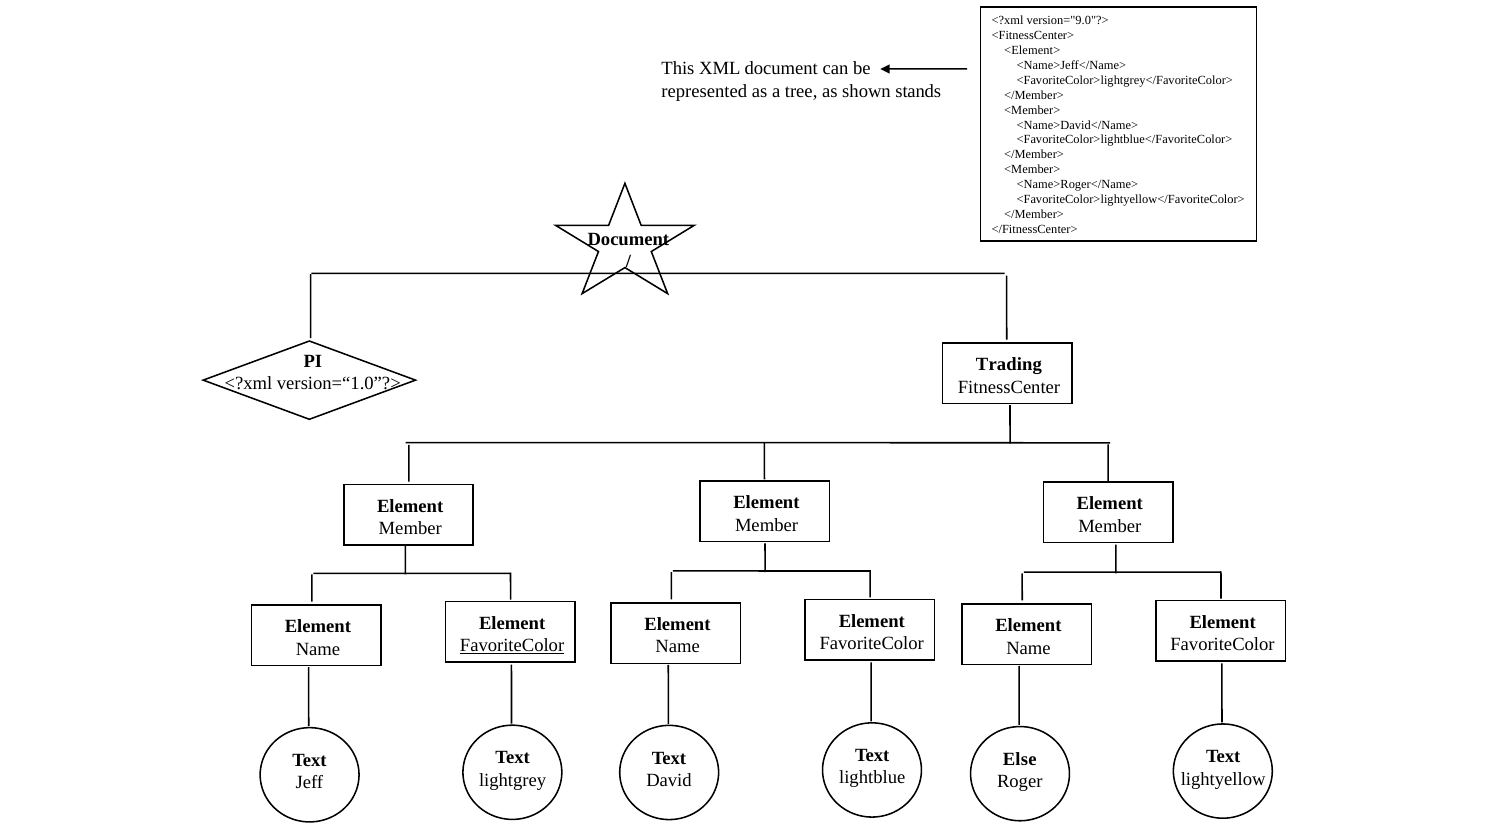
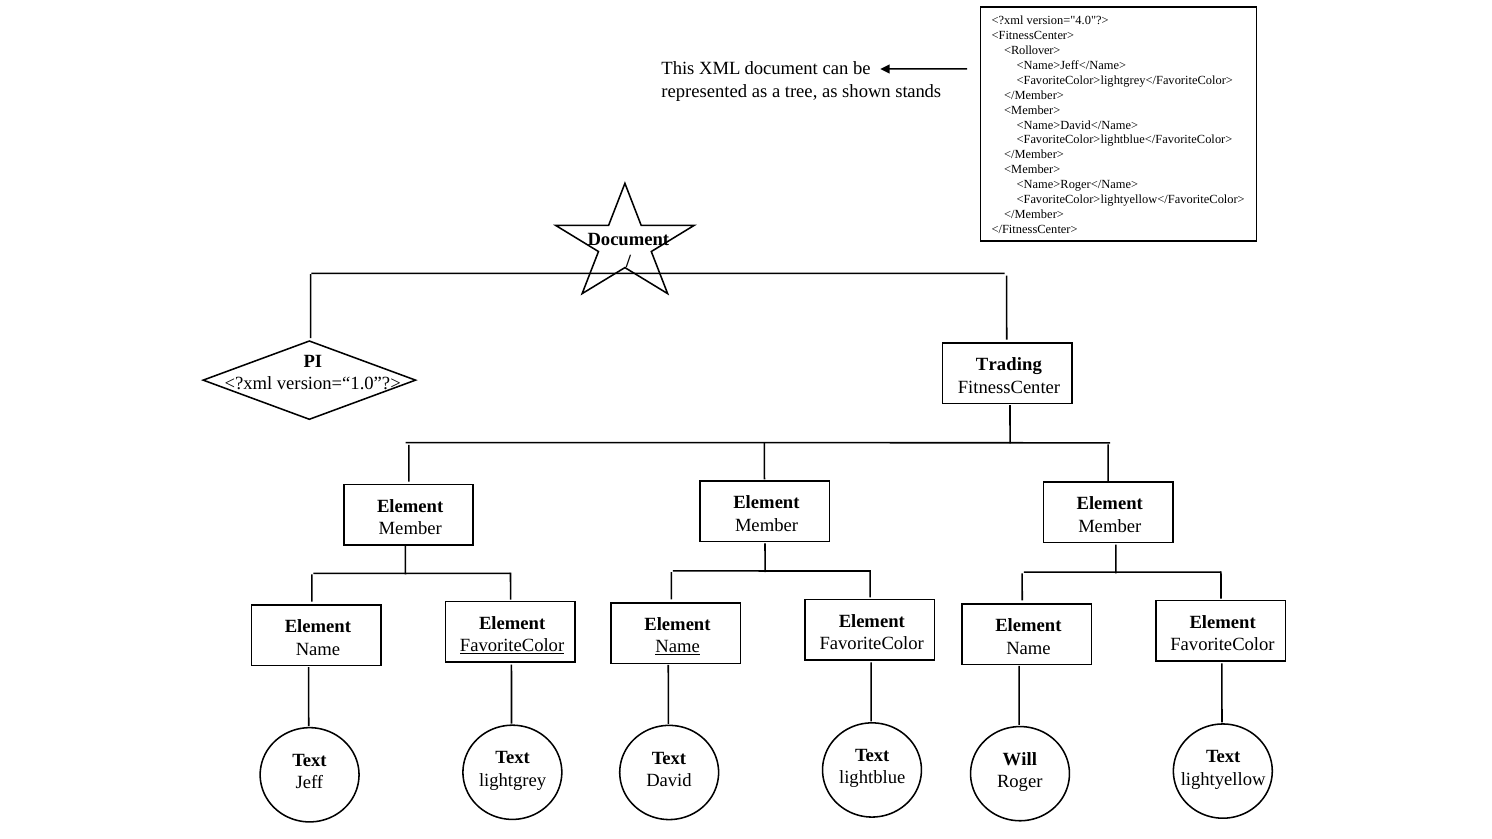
version="9.0"?>: version="9.0"?> -> version="4.0"?>
<Element>: <Element> -> <Rollover>
Name at (678, 647) underline: none -> present
Else: Else -> Will
